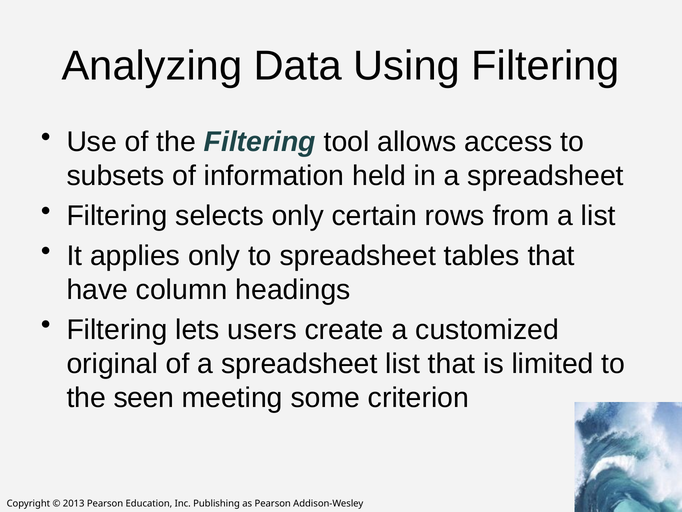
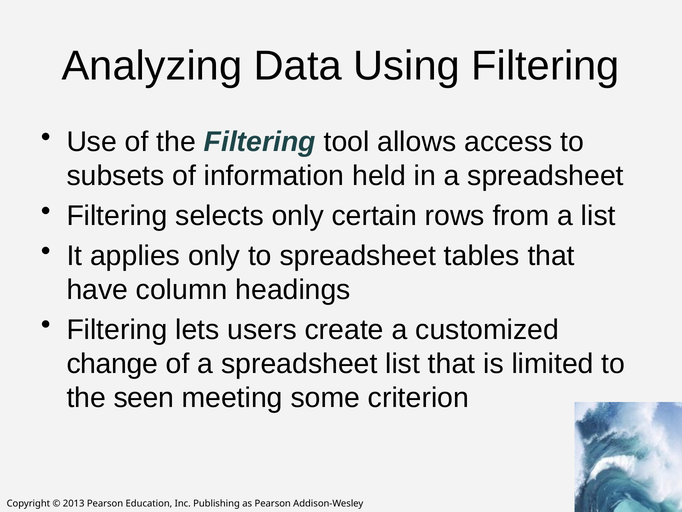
original: original -> change
